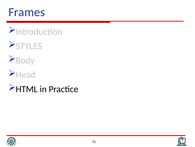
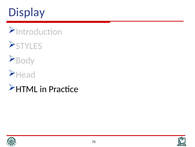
Frames: Frames -> Display
